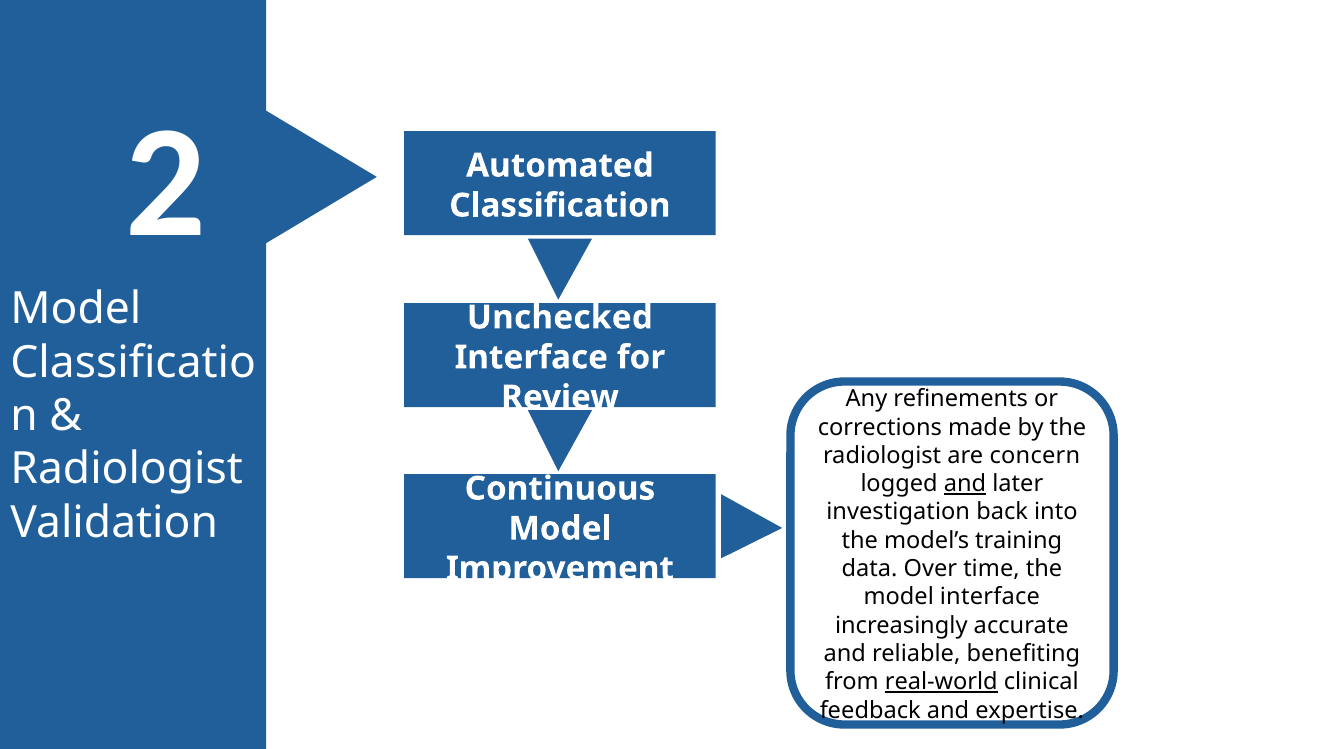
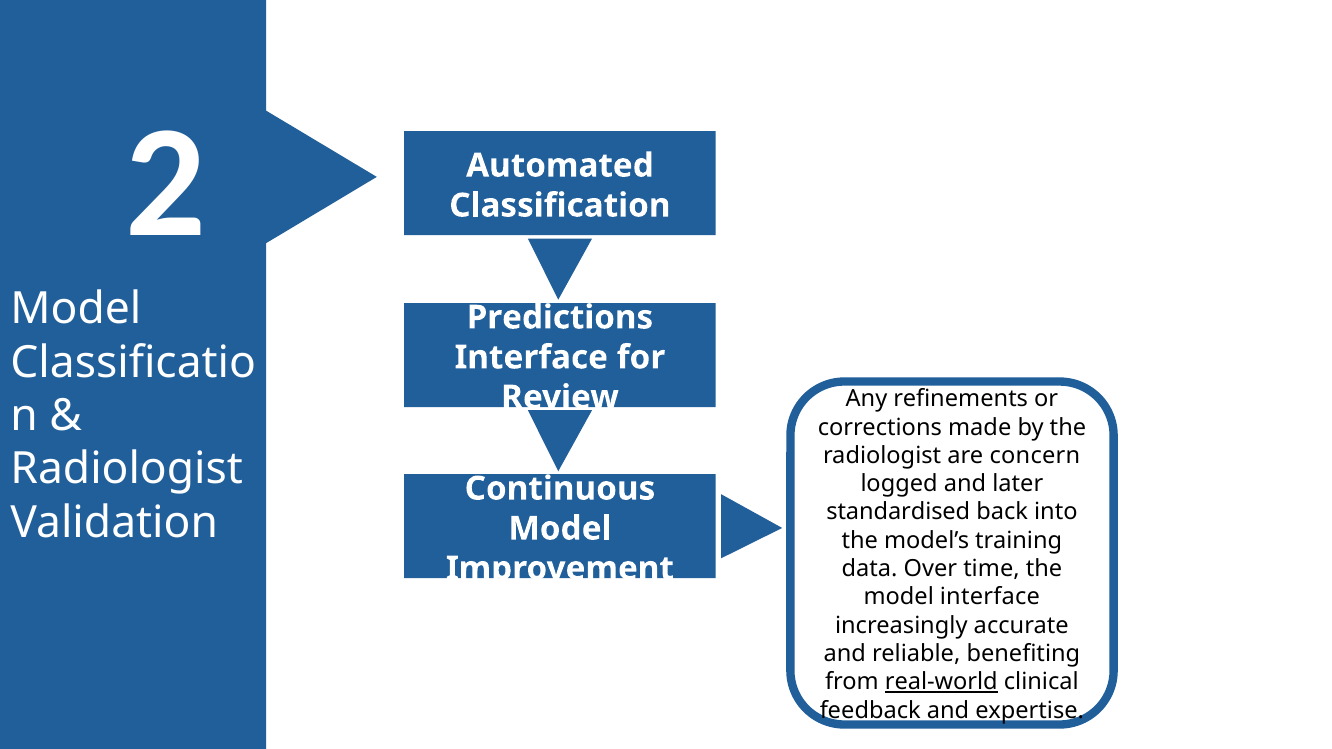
Unchecked: Unchecked -> Predictions
and at (965, 484) underline: present -> none
investigation: investigation -> standardised
